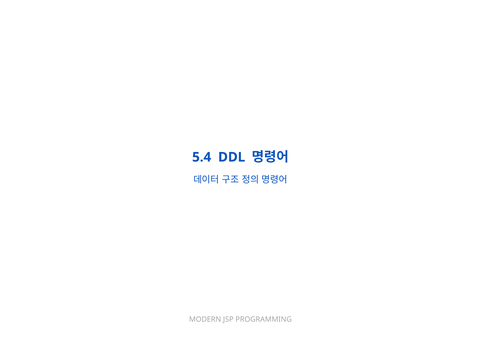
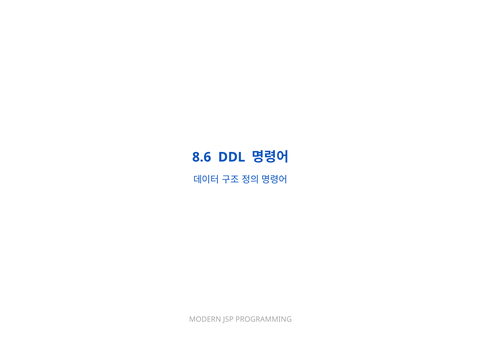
5.4: 5.4 -> 8.6
